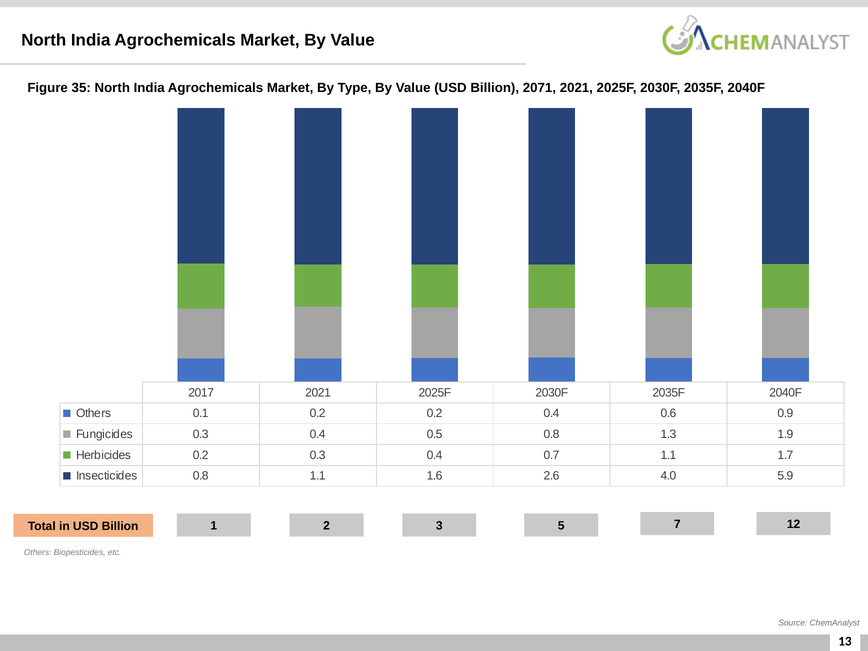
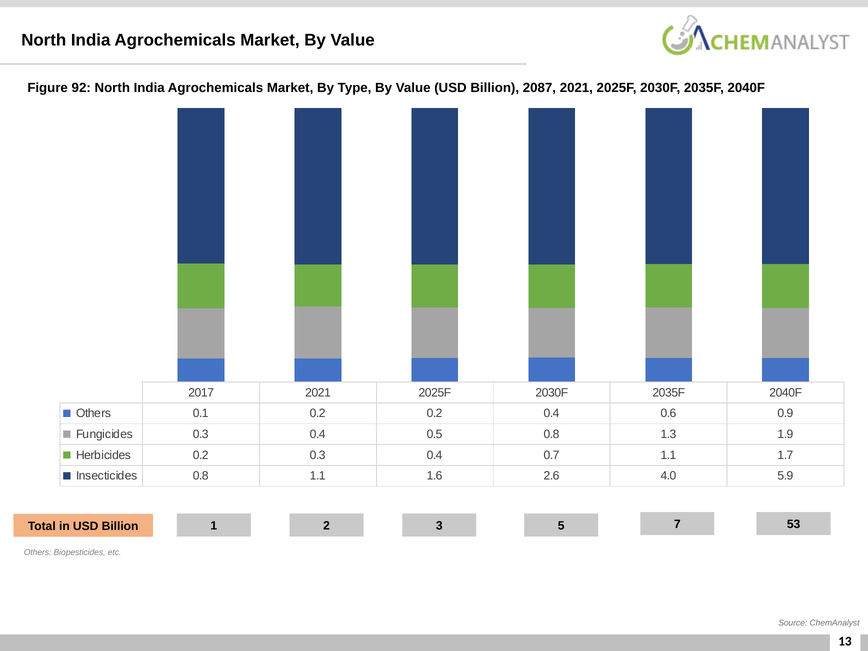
35: 35 -> 92
2071: 2071 -> 2087
12: 12 -> 53
